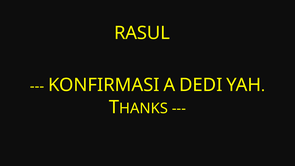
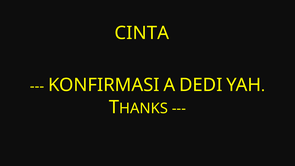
RASUL: RASUL -> CINTA
